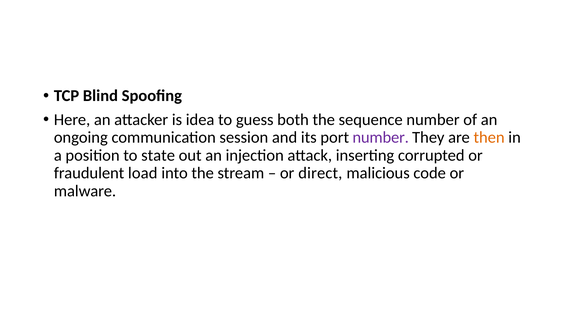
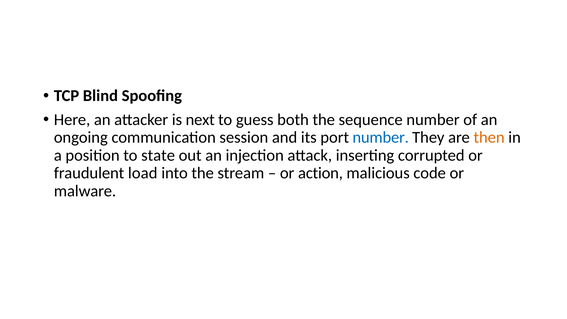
idea: idea -> next
number at (381, 137) colour: purple -> blue
direct: direct -> action
